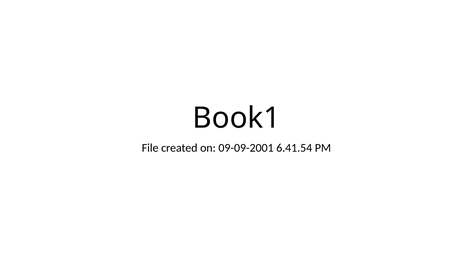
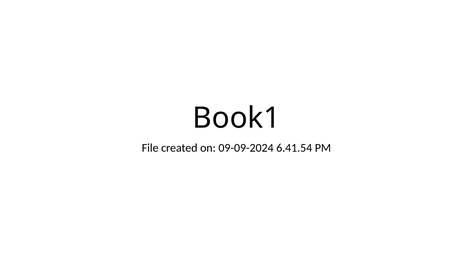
09-09-2001: 09-09-2001 -> 09-09-2024
